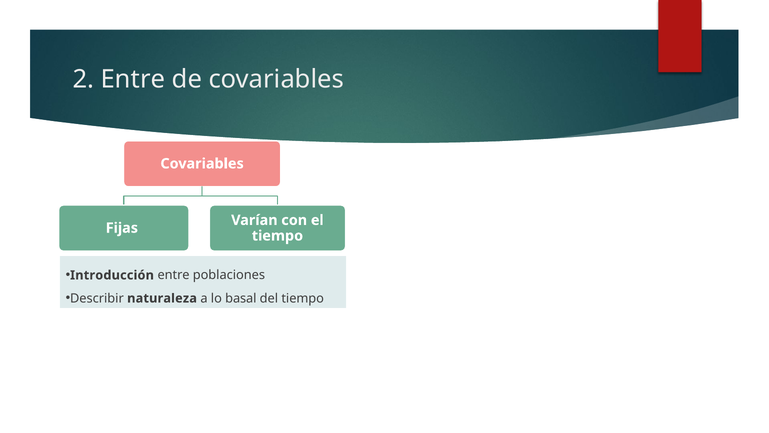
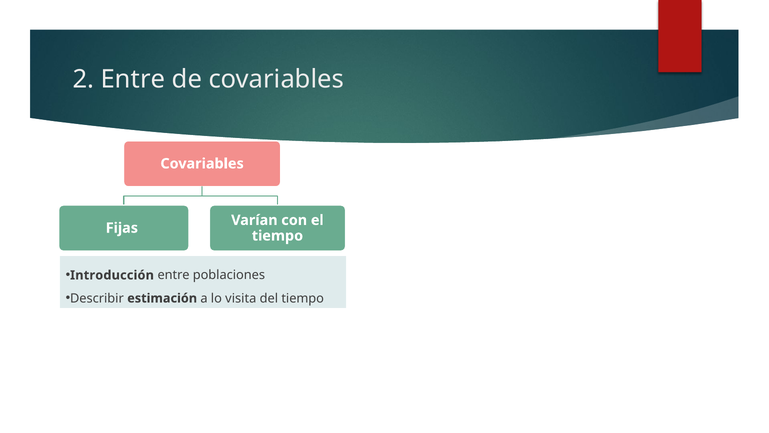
naturaleza: naturaleza -> estimación
basal: basal -> visita
